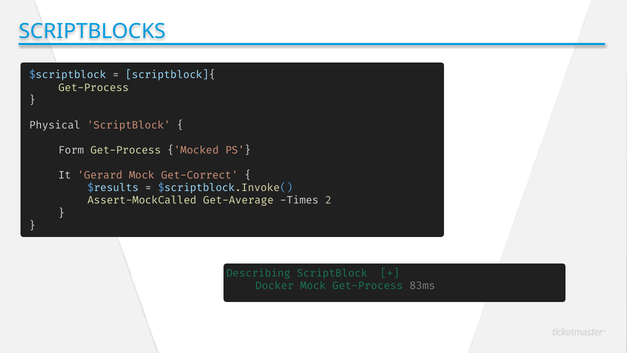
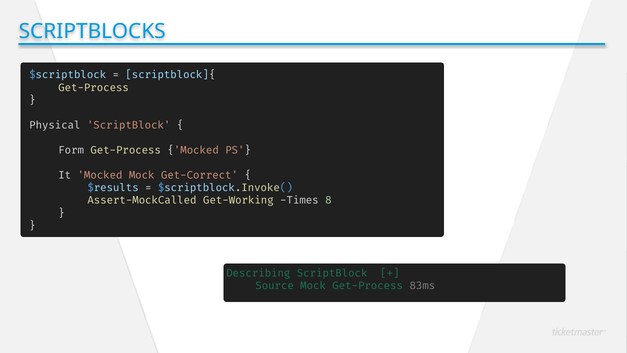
It Gerard: Gerard -> Mocked
Get-Average: Get-Average -> Get-Working
2: 2 -> 8
Docker: Docker -> Source
